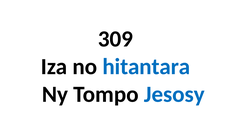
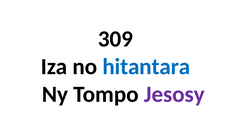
Jesosy colour: blue -> purple
